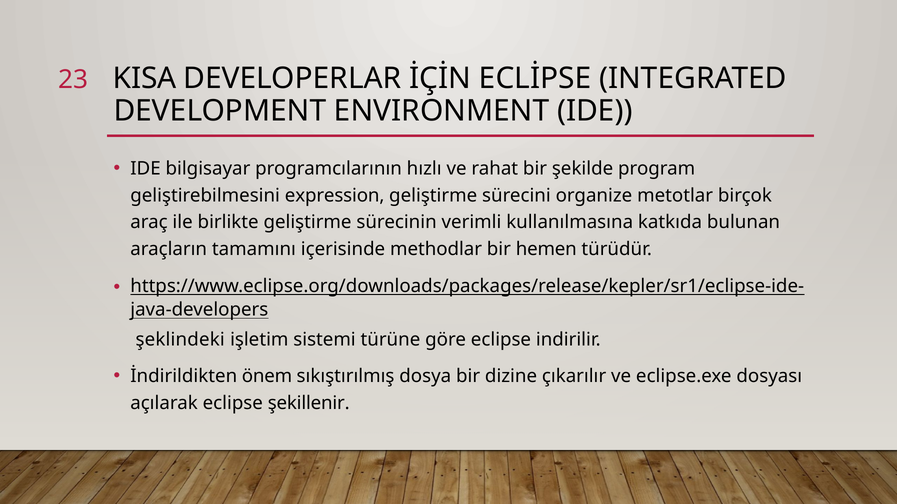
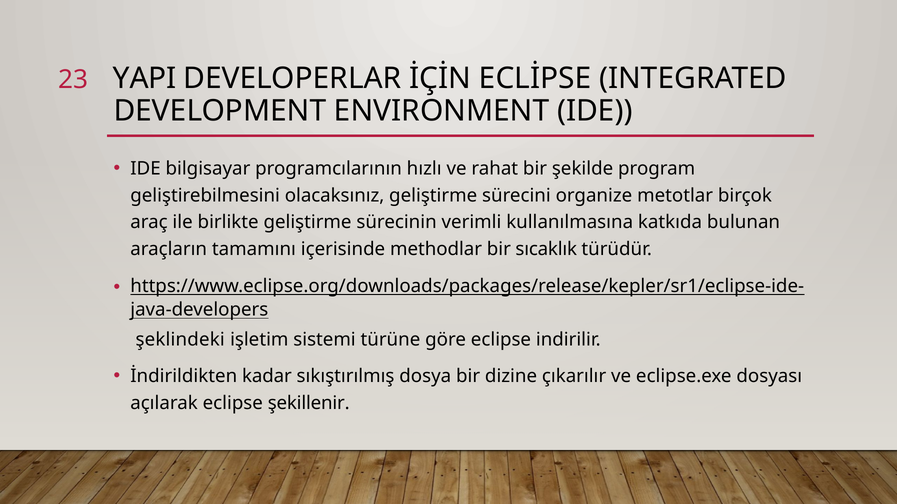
KISA: KISA -> YAPI
expression: expression -> olacaksınız
hemen: hemen -> sıcaklık
önem: önem -> kadar
